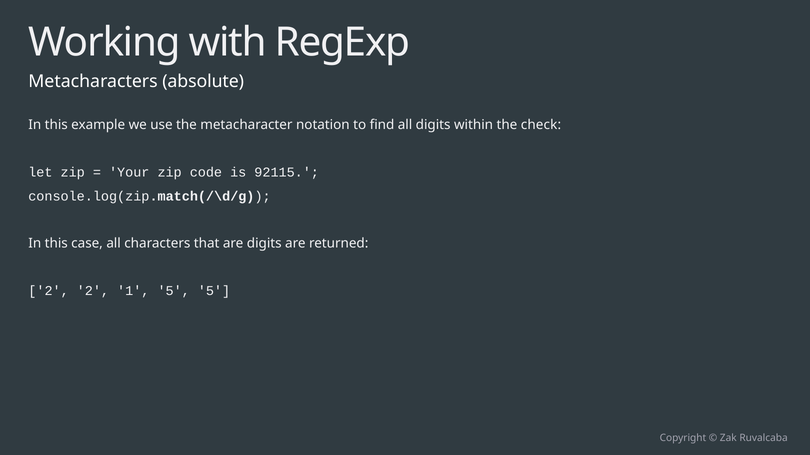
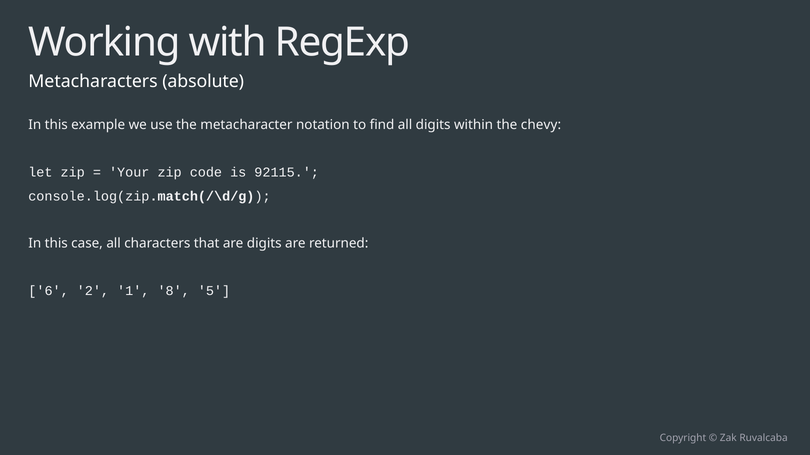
check: check -> chevy
2 at (49, 291): 2 -> 6
1 5: 5 -> 8
